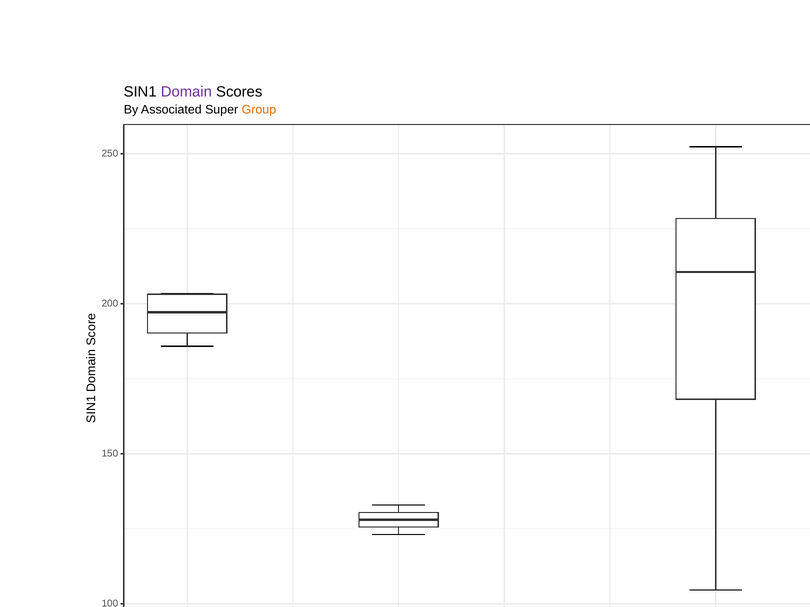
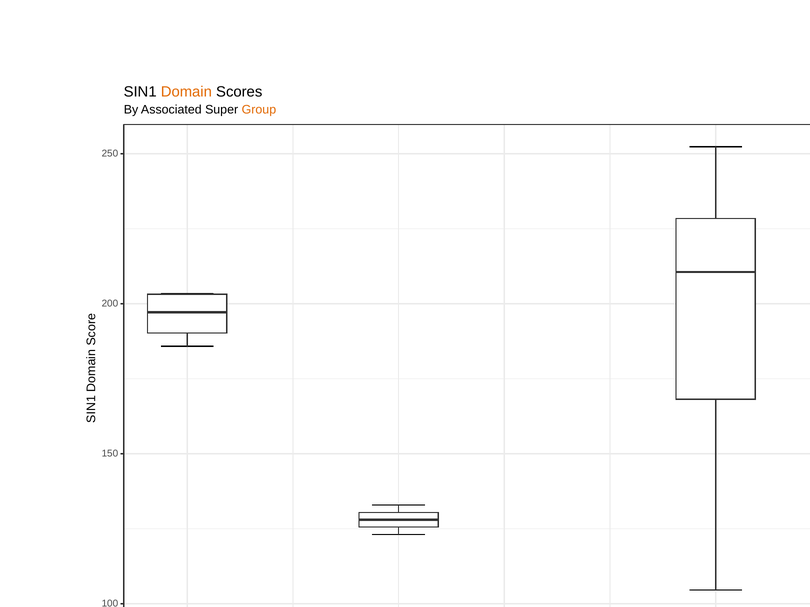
Domain colour: purple -> orange
